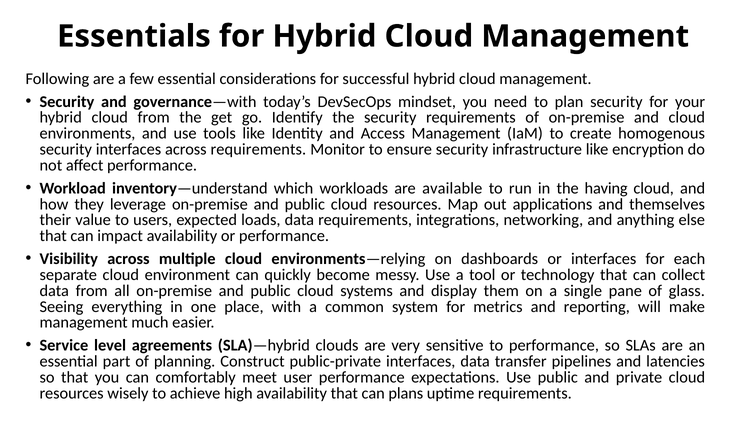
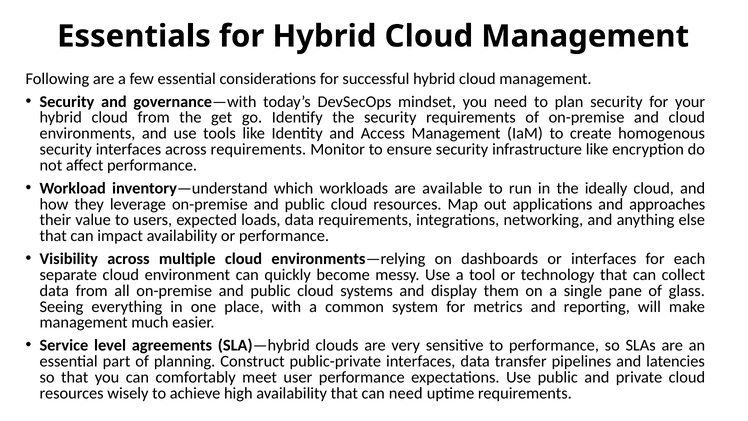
having: having -> ideally
themselves: themselves -> approaches
can plans: plans -> need
